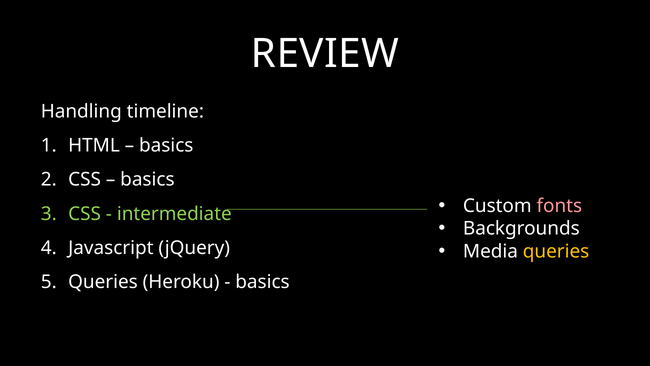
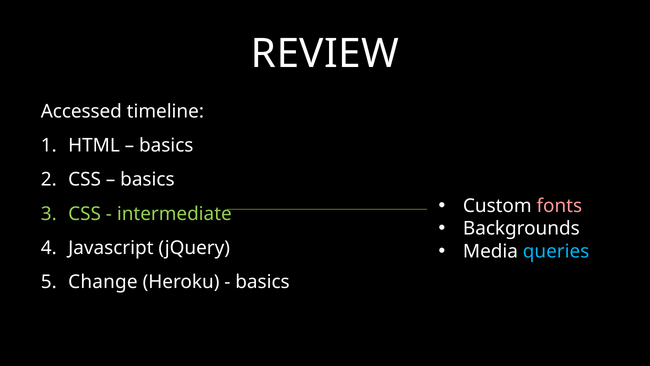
Handling: Handling -> Accessed
queries at (556, 251) colour: yellow -> light blue
Queries at (103, 282): Queries -> Change
